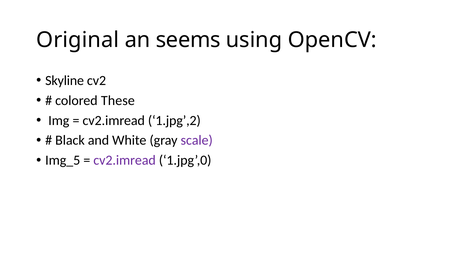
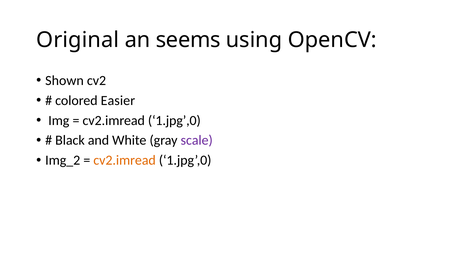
Skyline: Skyline -> Shown
These: These -> Easier
1.jpg’,2 at (174, 120): 1.jpg’,2 -> 1.jpg’,0
Img_5: Img_5 -> Img_2
cv2.imread at (125, 160) colour: purple -> orange
